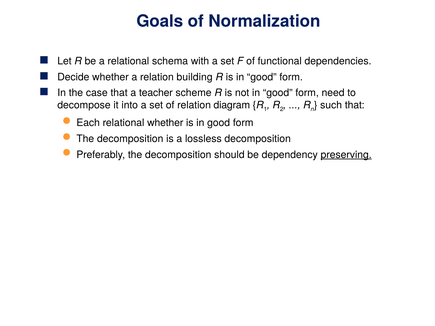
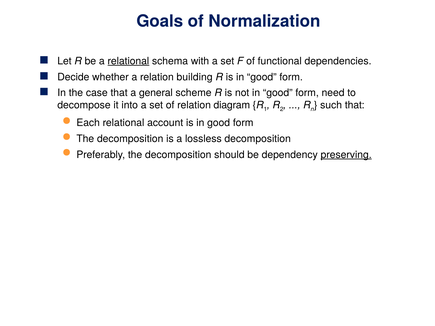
relational at (128, 61) underline: none -> present
teacher: teacher -> general
relational whether: whether -> account
